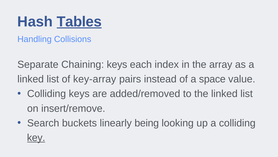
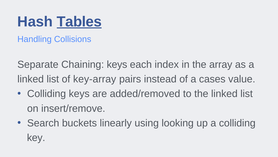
space: space -> cases
being: being -> using
key underline: present -> none
